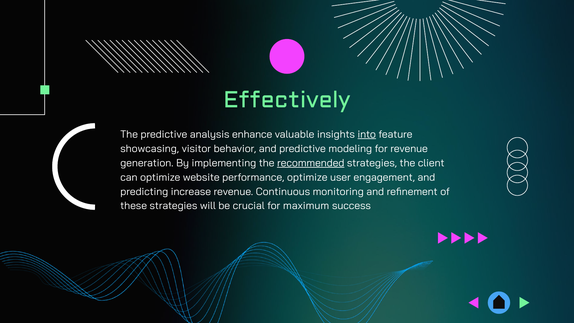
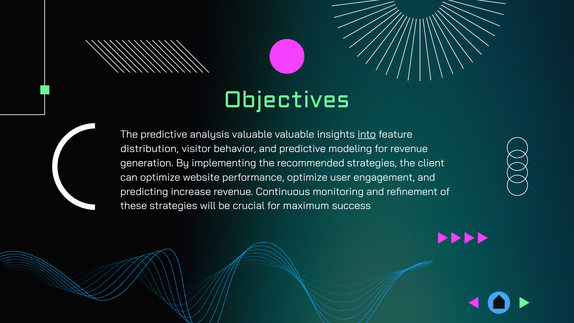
Effectively: Effectively -> Objectives
analysis enhance: enhance -> valuable
showcasing: showcasing -> distribution
recommended underline: present -> none
